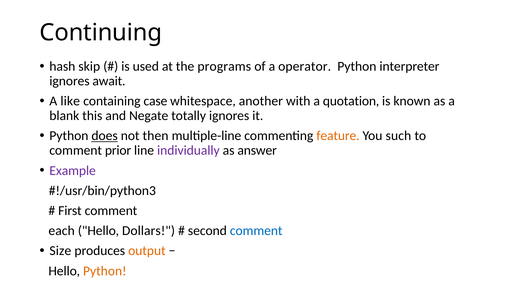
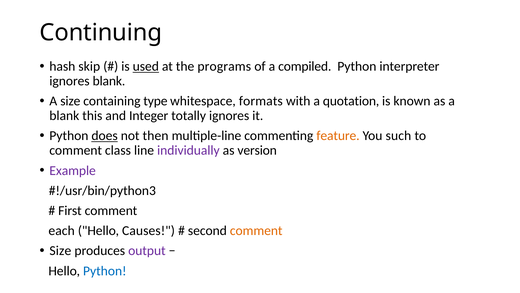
used underline: none -> present
operator: operator -> compiled
ignores await: await -> blank
A like: like -> size
case: case -> type
another: another -> formats
Negate: Negate -> Integer
prior: prior -> class
answer: answer -> version
Dollars: Dollars -> Causes
comment at (256, 230) colour: blue -> orange
output colour: orange -> purple
Python at (105, 270) colour: orange -> blue
